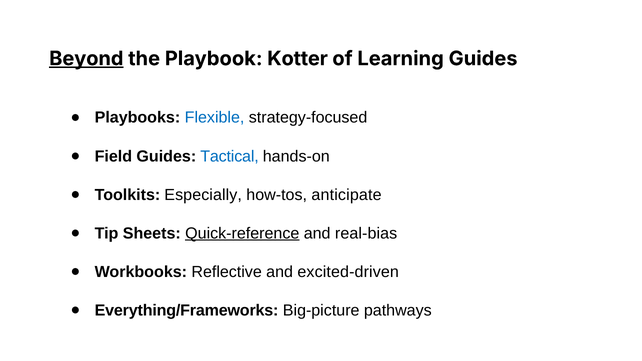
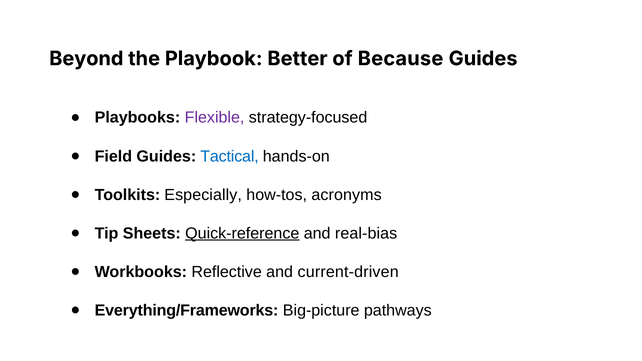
Beyond underline: present -> none
Kotter: Kotter -> Better
Learning: Learning -> Because
Flexible colour: blue -> purple
anticipate: anticipate -> acronyms
excited-driven: excited-driven -> current-driven
